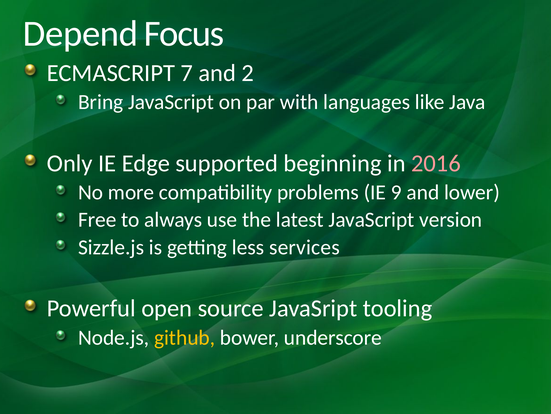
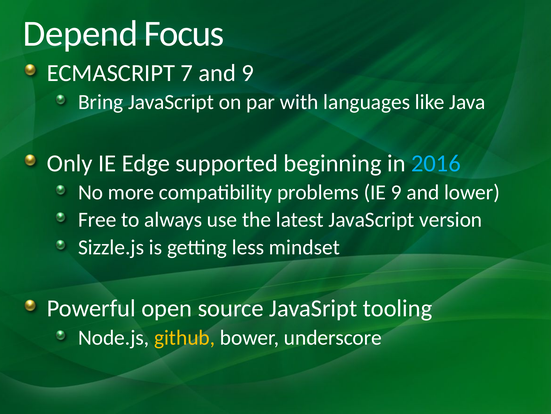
and 2: 2 -> 9
2016 colour: pink -> light blue
services: services -> mindset
